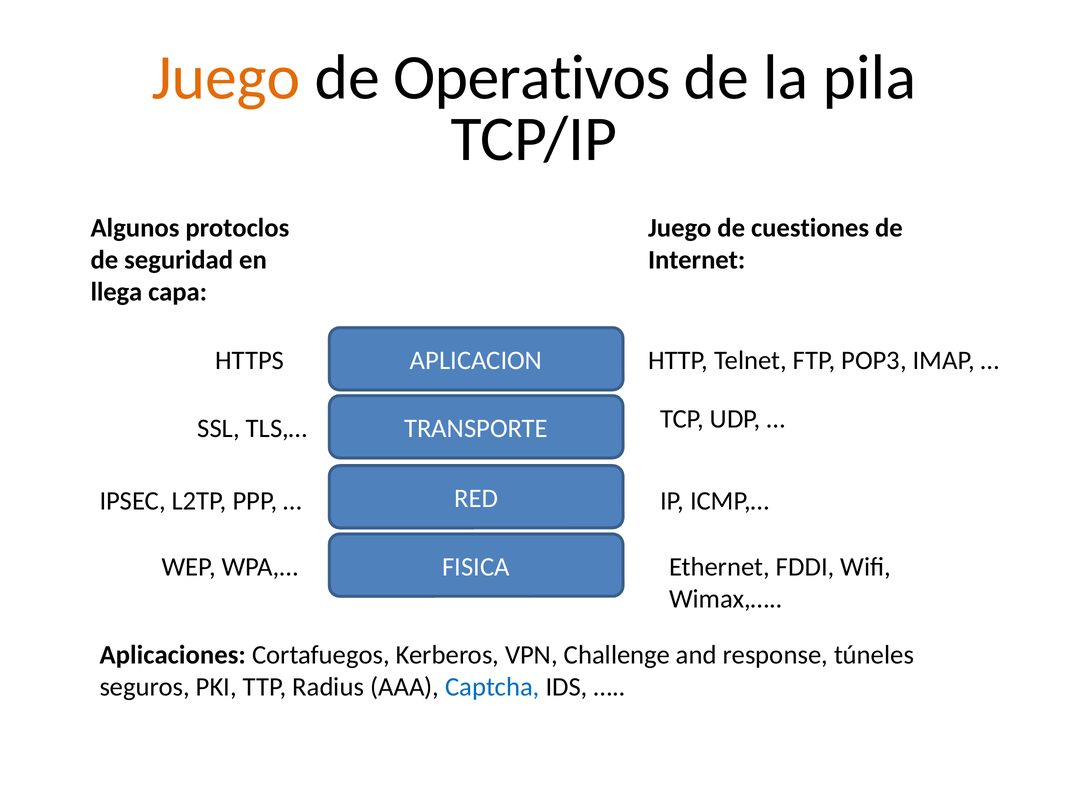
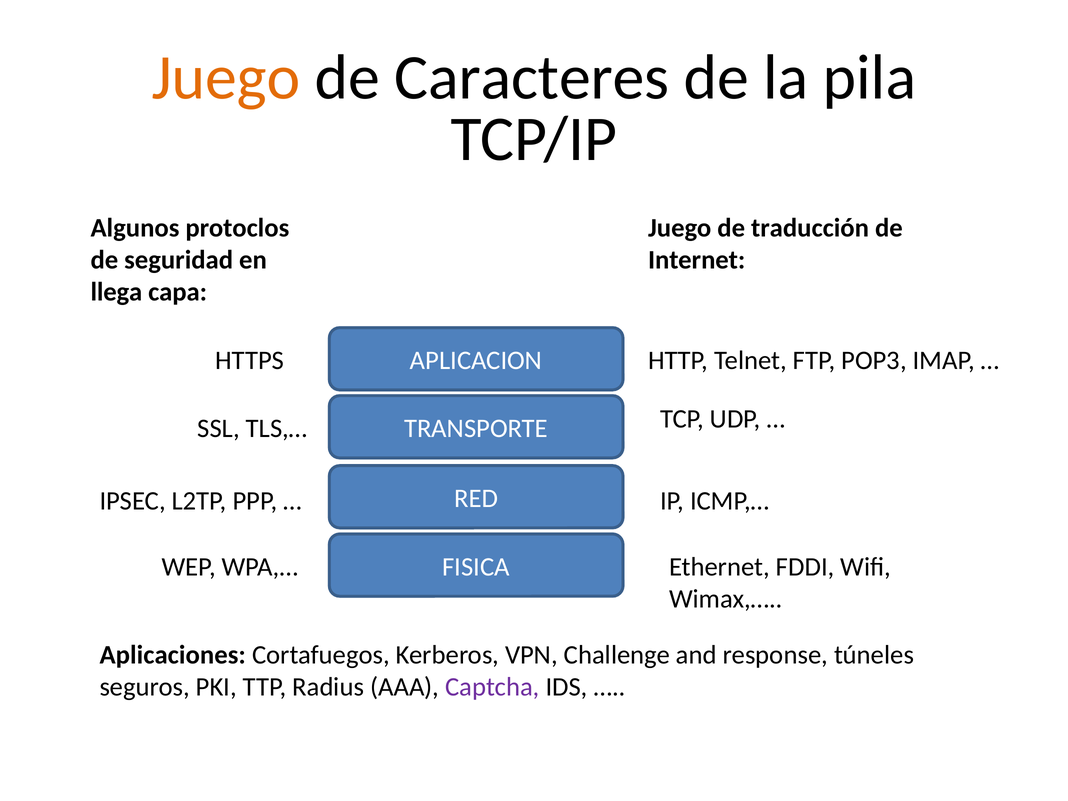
Operativos: Operativos -> Caracteres
cuestiones: cuestiones -> traducción
Captcha colour: blue -> purple
